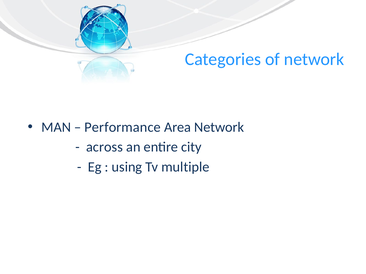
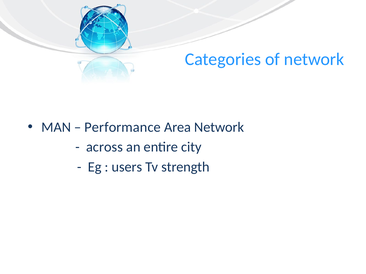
using: using -> users
multiple: multiple -> strength
